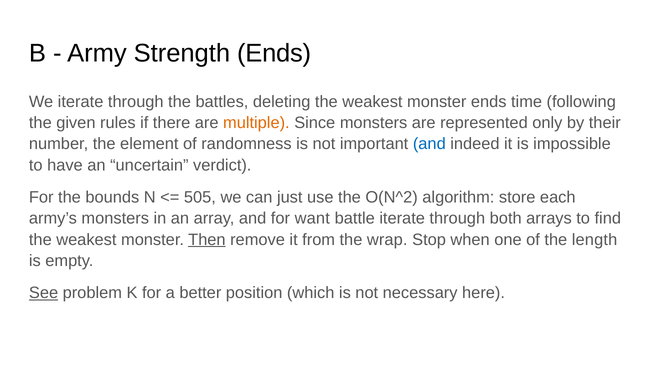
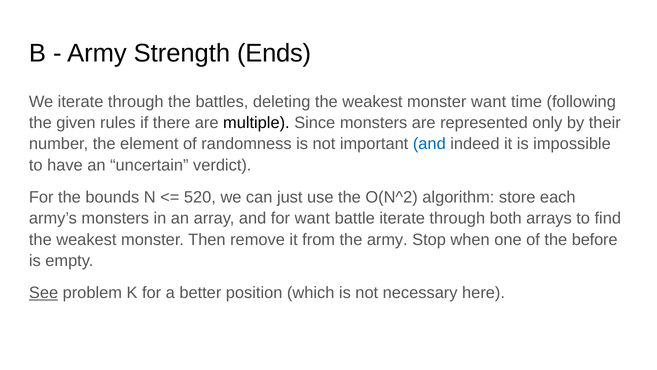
monster ends: ends -> want
multiple colour: orange -> black
505: 505 -> 520
Then underline: present -> none
the wrap: wrap -> army
length: length -> before
